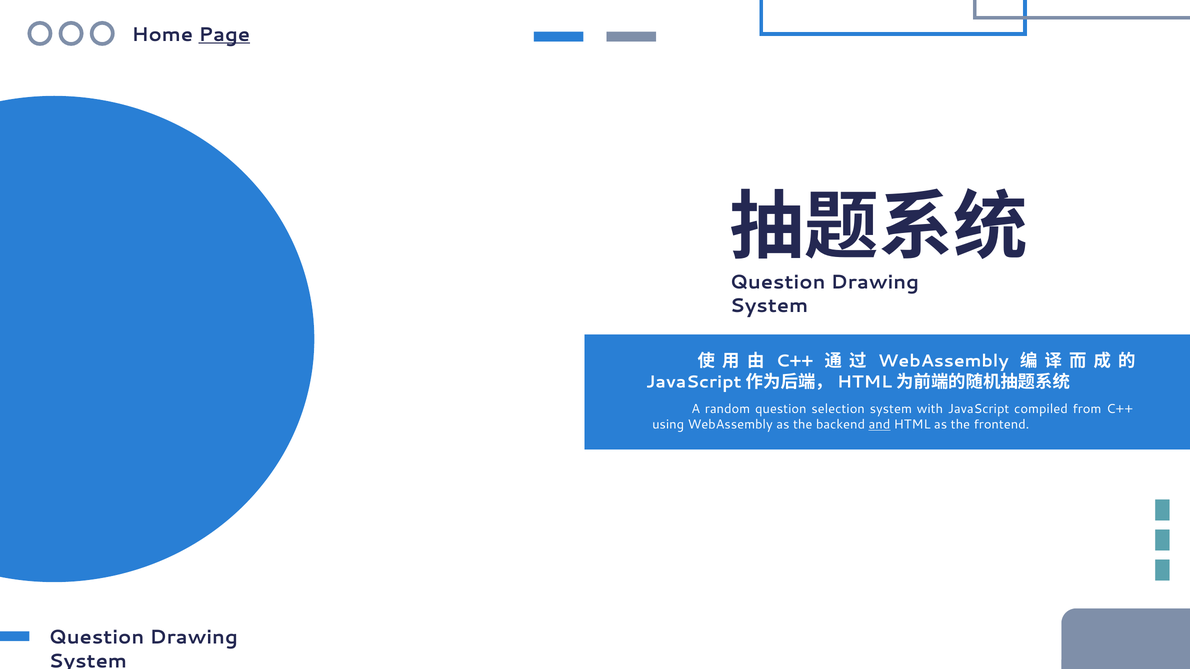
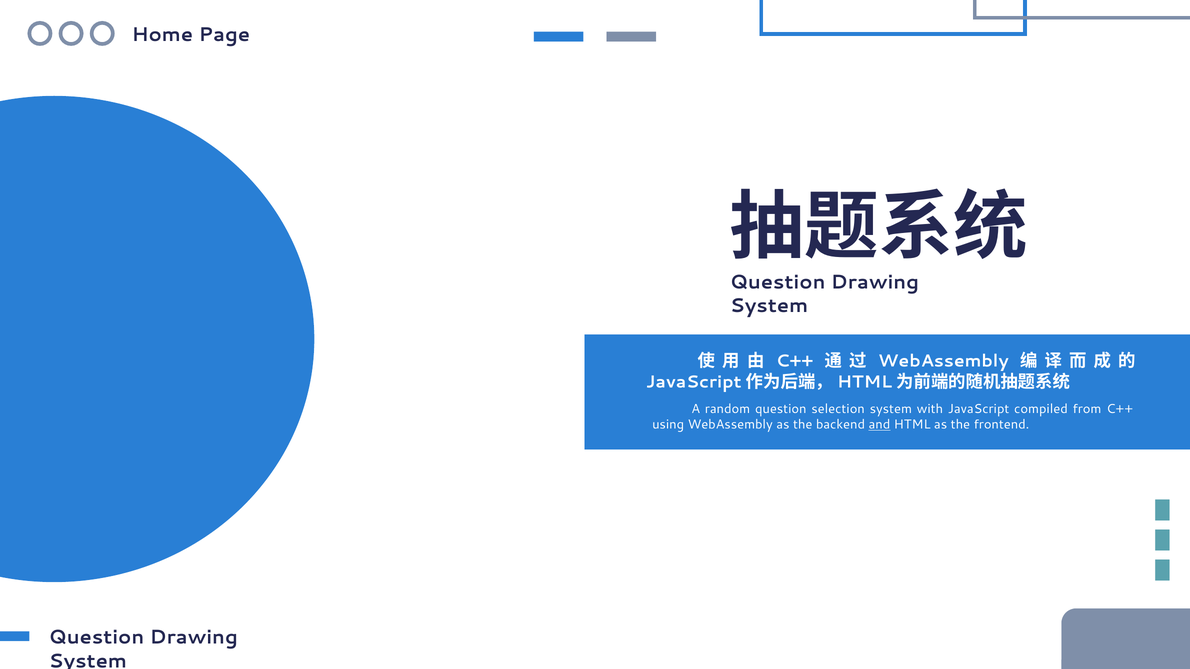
Page underline: present -> none
